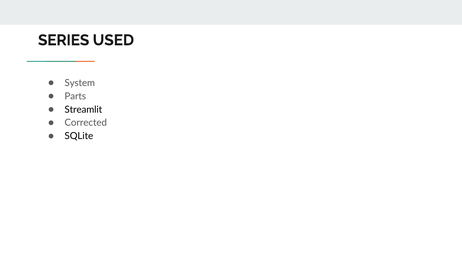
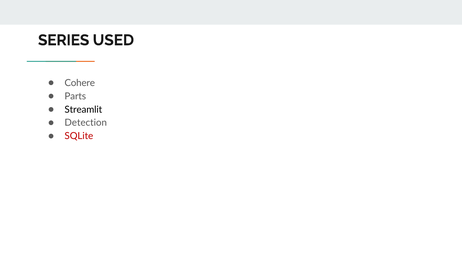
System: System -> Cohere
Corrected: Corrected -> Detection
SQLite colour: black -> red
